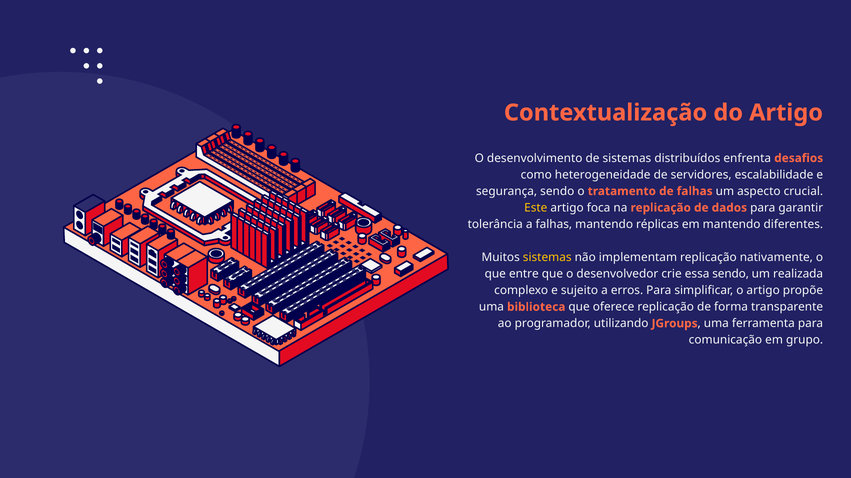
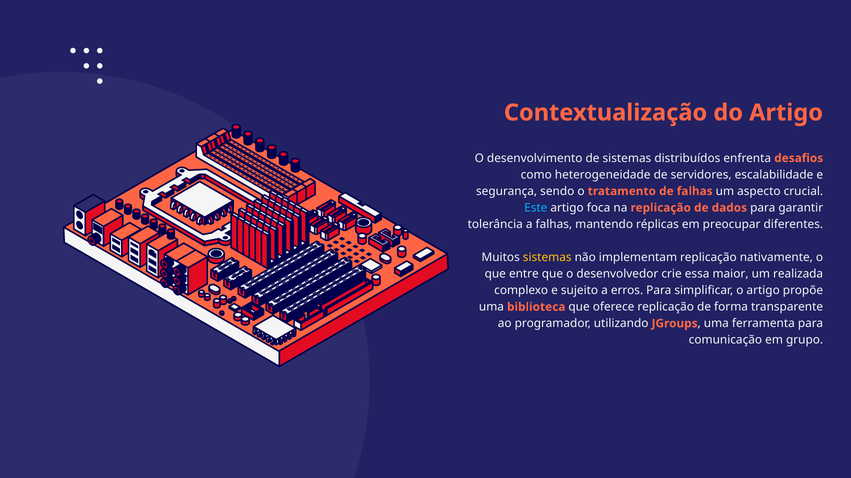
Este colour: yellow -> light blue
em mantendo: mantendo -> preocupar
essa sendo: sendo -> maior
